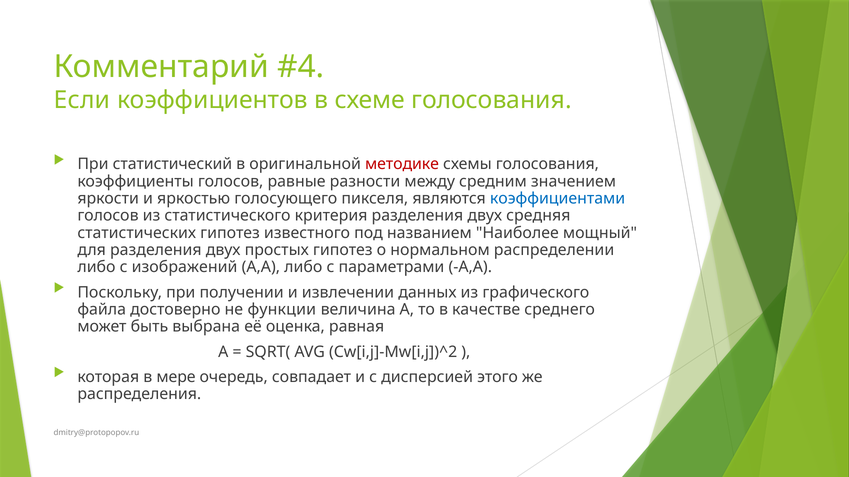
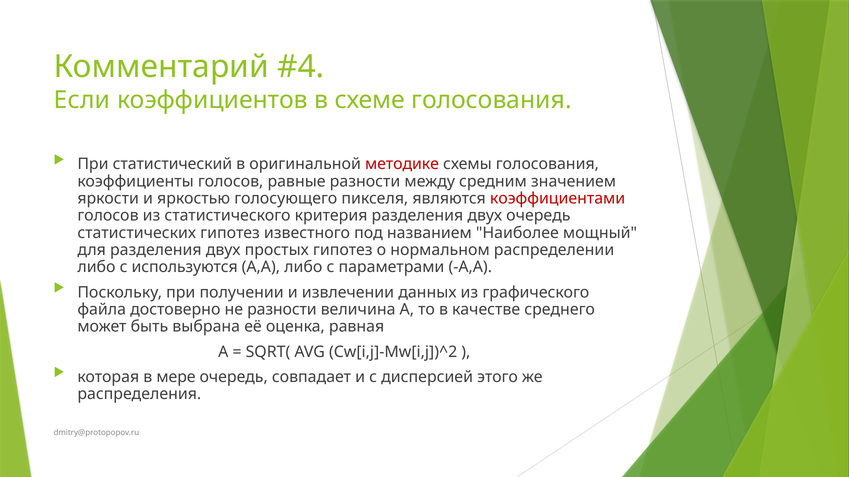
коэффициентами colour: blue -> red
двух средняя: средняя -> очередь
изображений: изображений -> используются
не функции: функции -> разности
